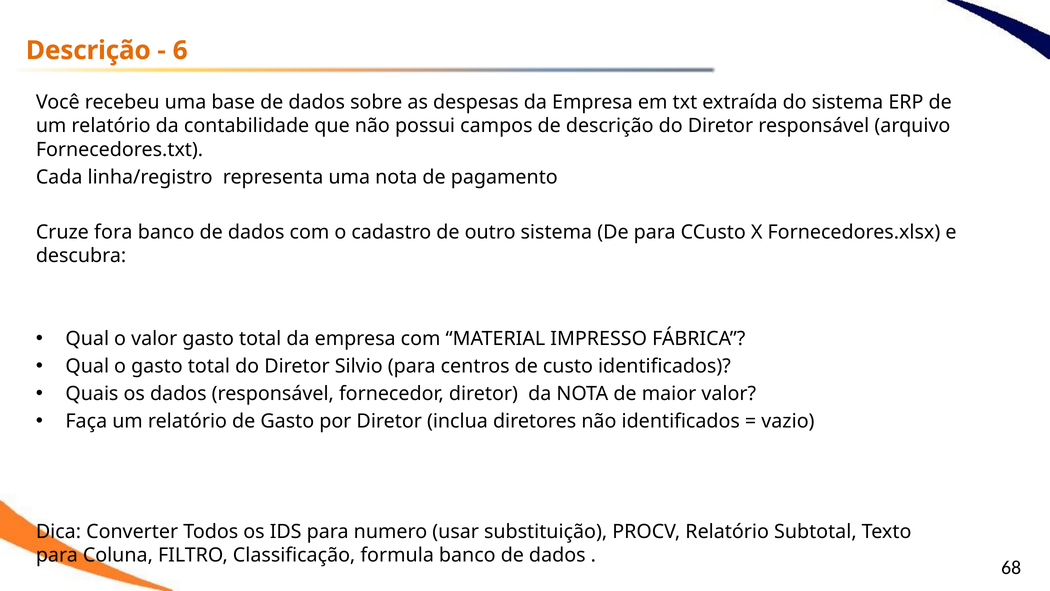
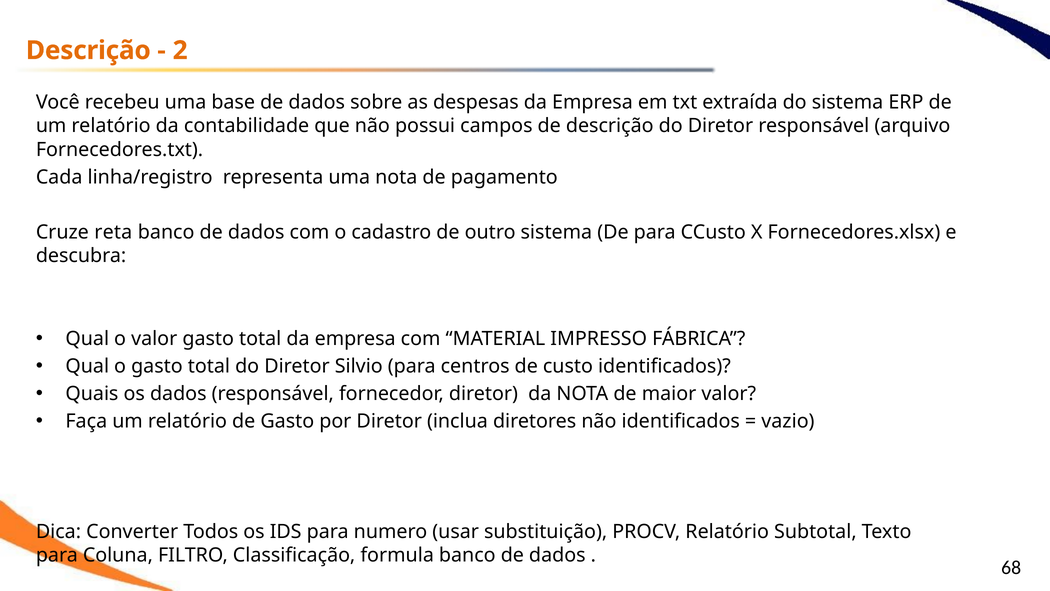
6: 6 -> 2
fora: fora -> reta
